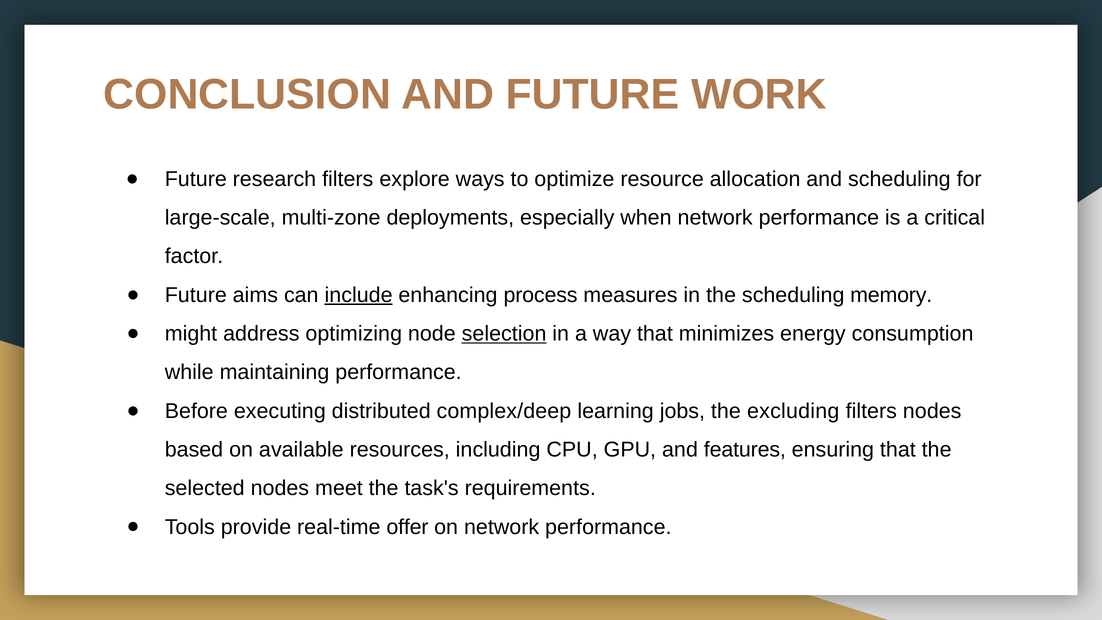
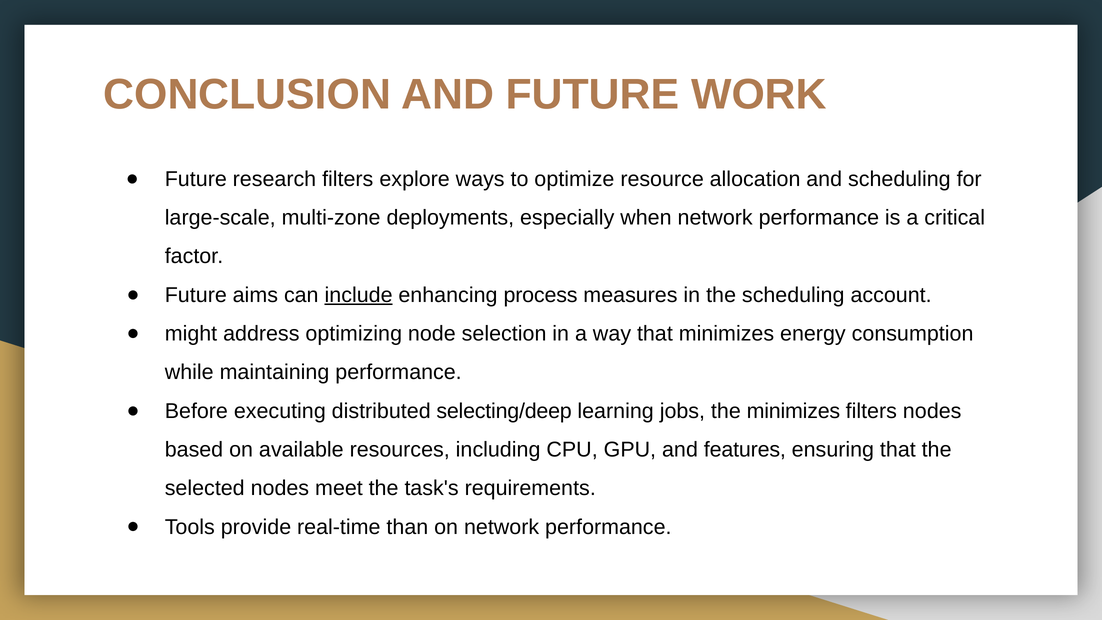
memory: memory -> account
selection underline: present -> none
complex/deep: complex/deep -> selecting/deep
the excluding: excluding -> minimizes
offer: offer -> than
